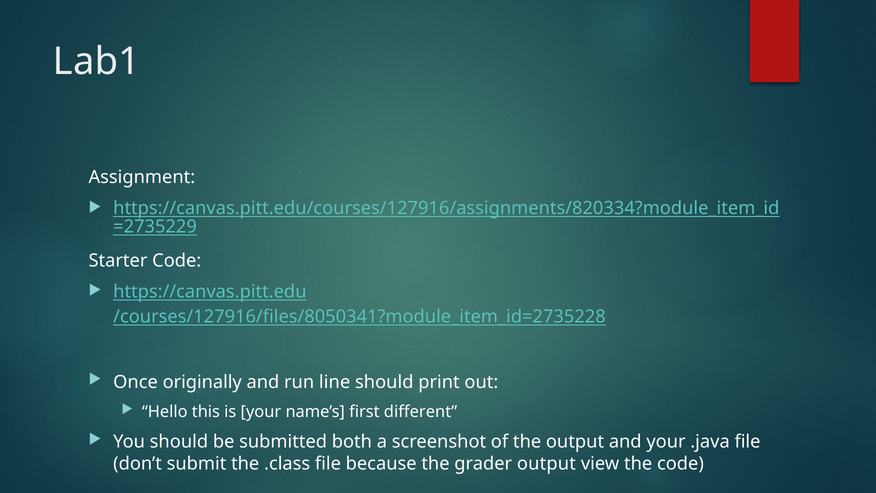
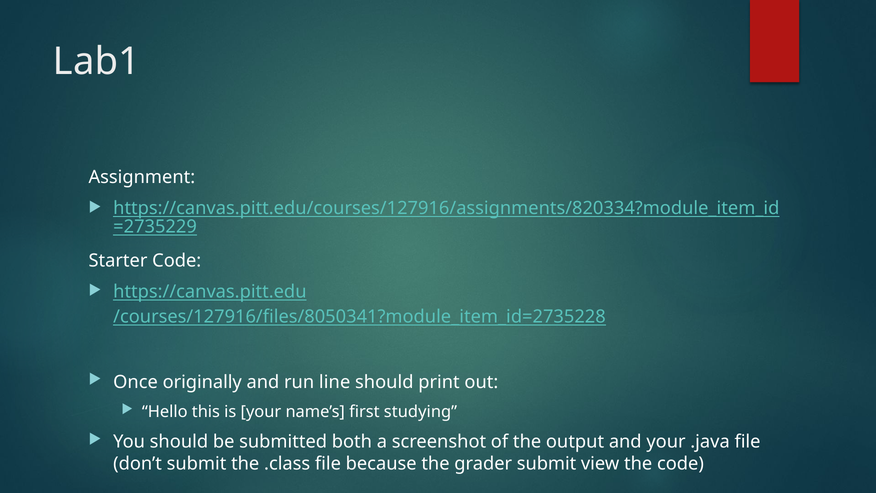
different: different -> studying
grader output: output -> submit
